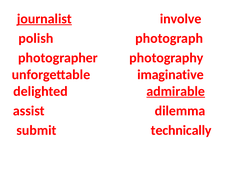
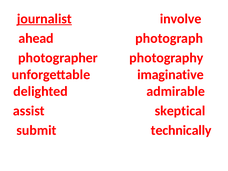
polish: polish -> ahead
admirable underline: present -> none
dilemma: dilemma -> skeptical
